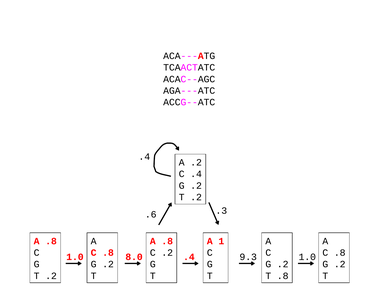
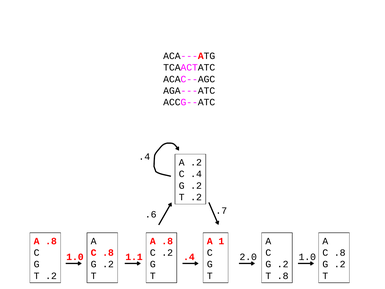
.3: .3 -> .7
8.0: 8.0 -> 1.1
9.3: 9.3 -> 2.0
